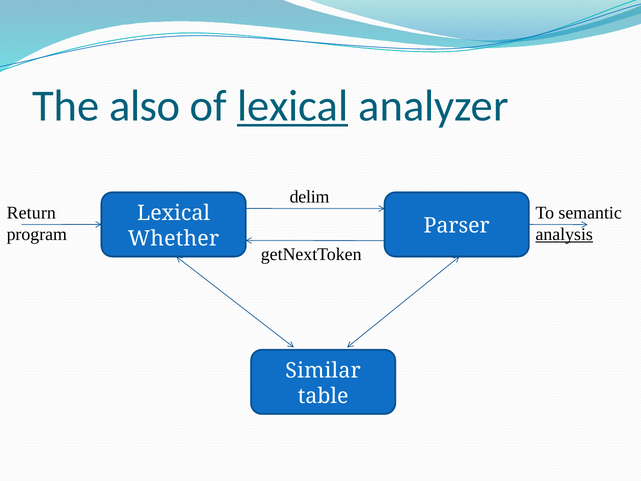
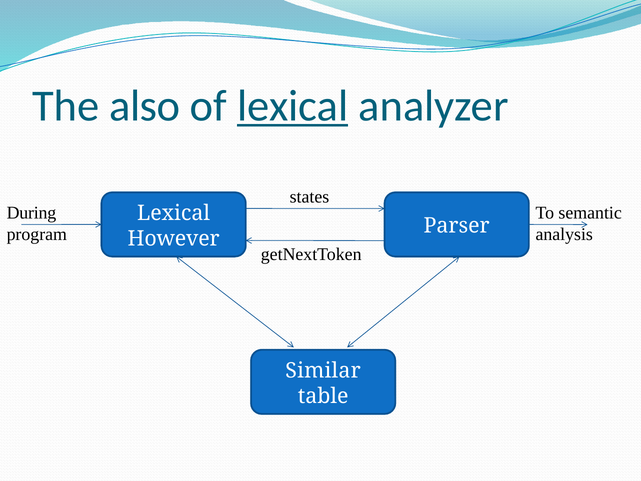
delim: delim -> states
Return: Return -> During
analysis underline: present -> none
Whether: Whether -> However
